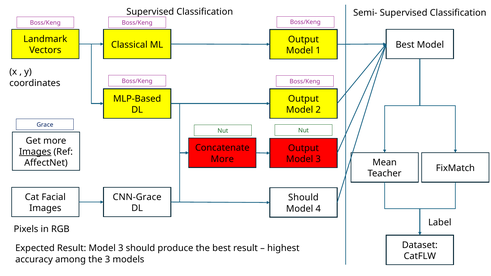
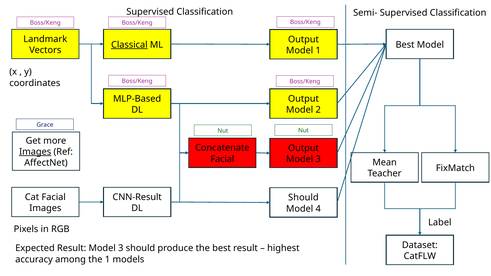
Classical underline: none -> present
More at (222, 159): More -> Facial
CNN-Grace: CNN-Grace -> CNN-Result
the 3: 3 -> 1
